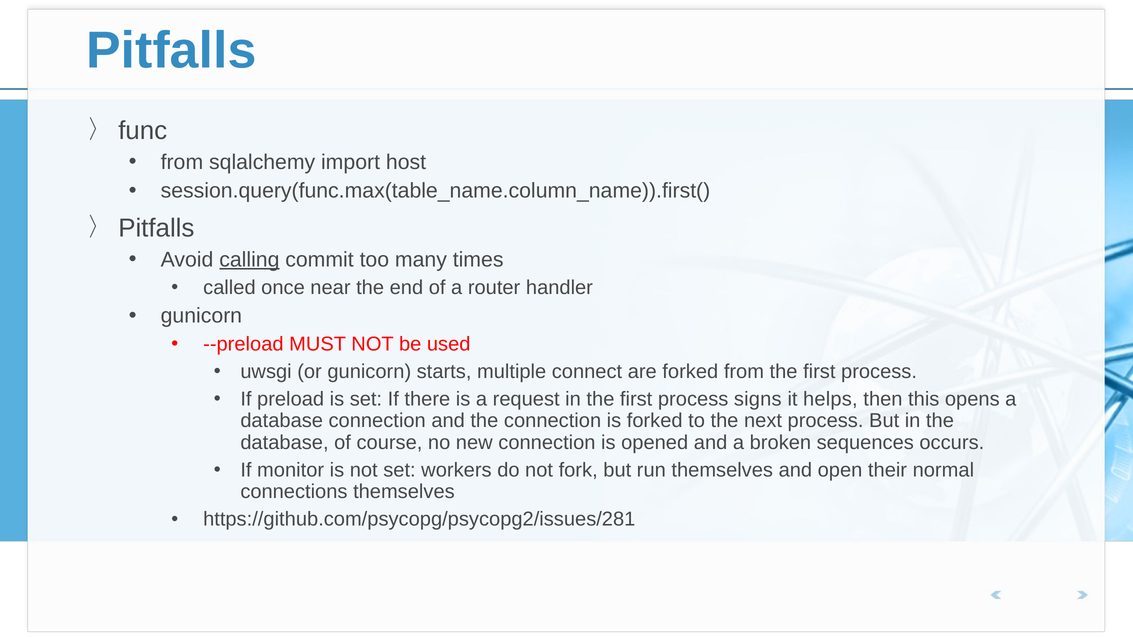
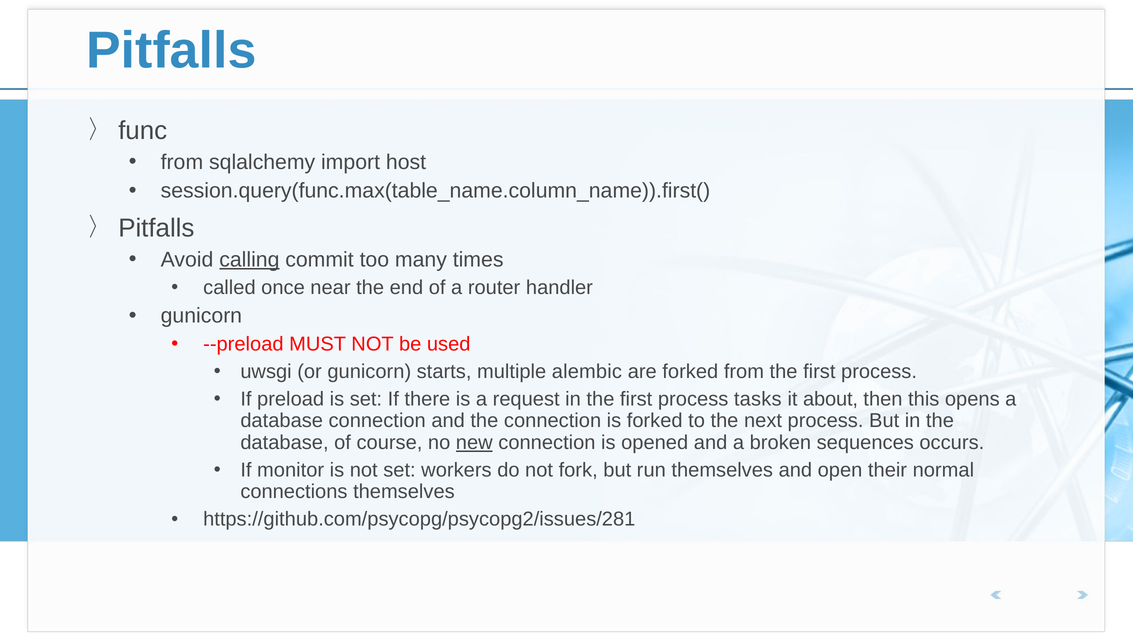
connect: connect -> alembic
signs: signs -> tasks
helps: helps -> about
new underline: none -> present
